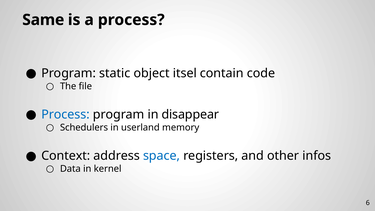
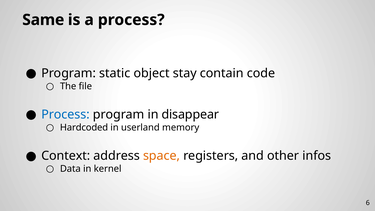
itsel: itsel -> stay
Schedulers: Schedulers -> Hardcoded
space colour: blue -> orange
